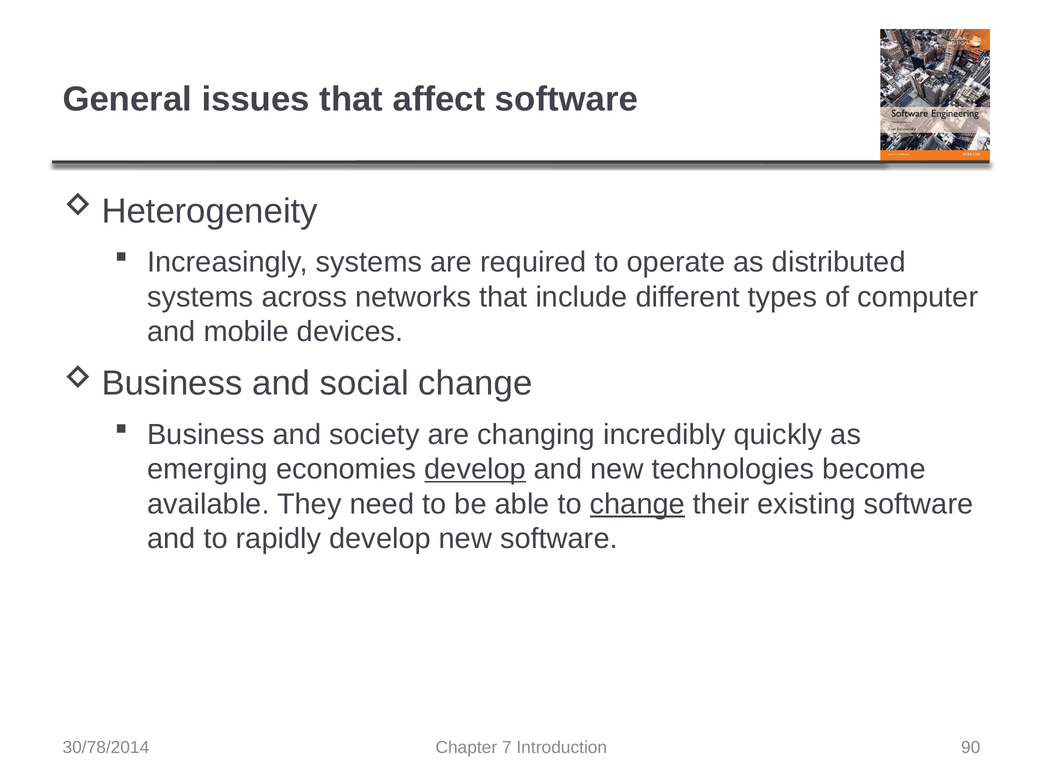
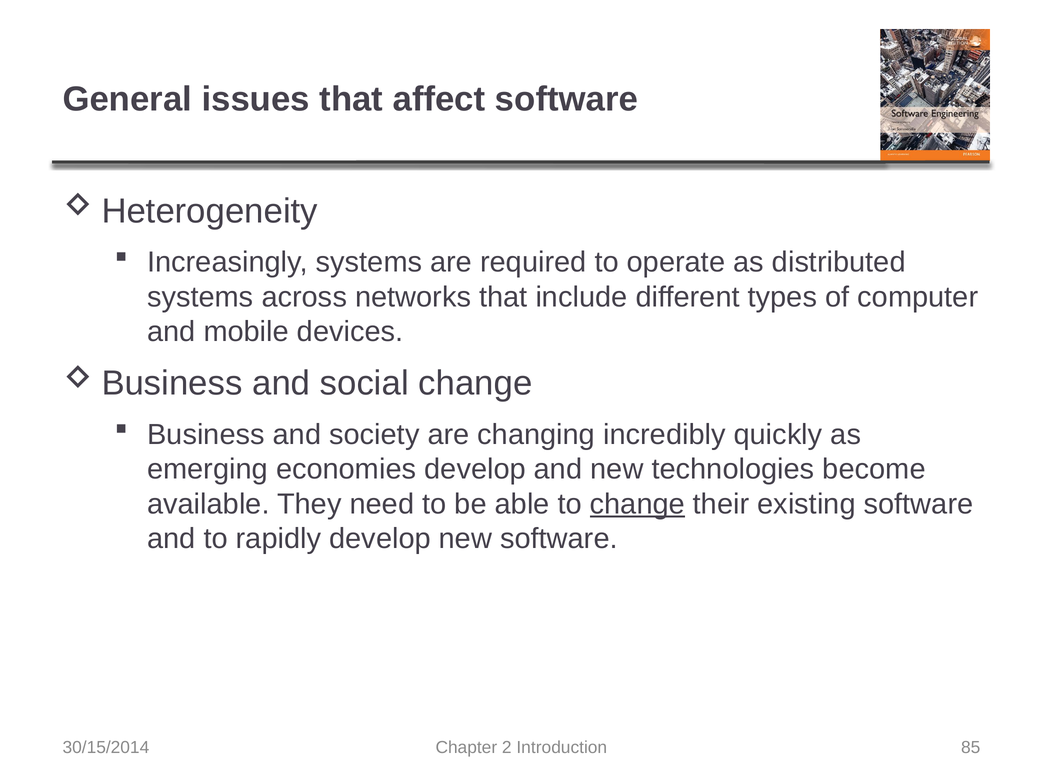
develop at (475, 469) underline: present -> none
30/78/2014: 30/78/2014 -> 30/15/2014
7: 7 -> 2
90: 90 -> 85
